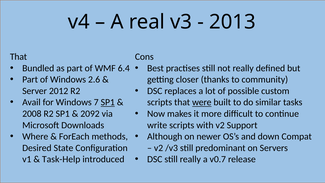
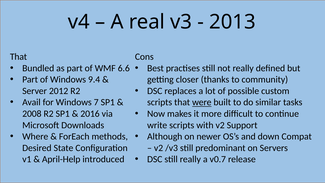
6.4: 6.4 -> 6.6
2.6: 2.6 -> 9.4
SP1 at (108, 102) underline: present -> none
2092: 2092 -> 2016
Task-Help: Task-Help -> April-Help
